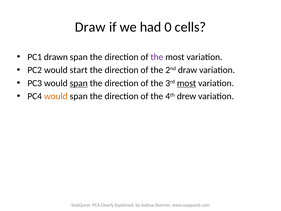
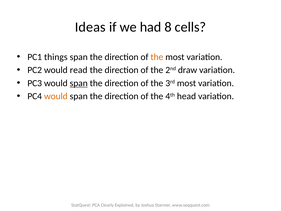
Draw at (90, 27): Draw -> Ideas
0: 0 -> 8
drawn: drawn -> things
the at (157, 57) colour: purple -> orange
start: start -> read
most at (187, 83) underline: present -> none
drew: drew -> head
